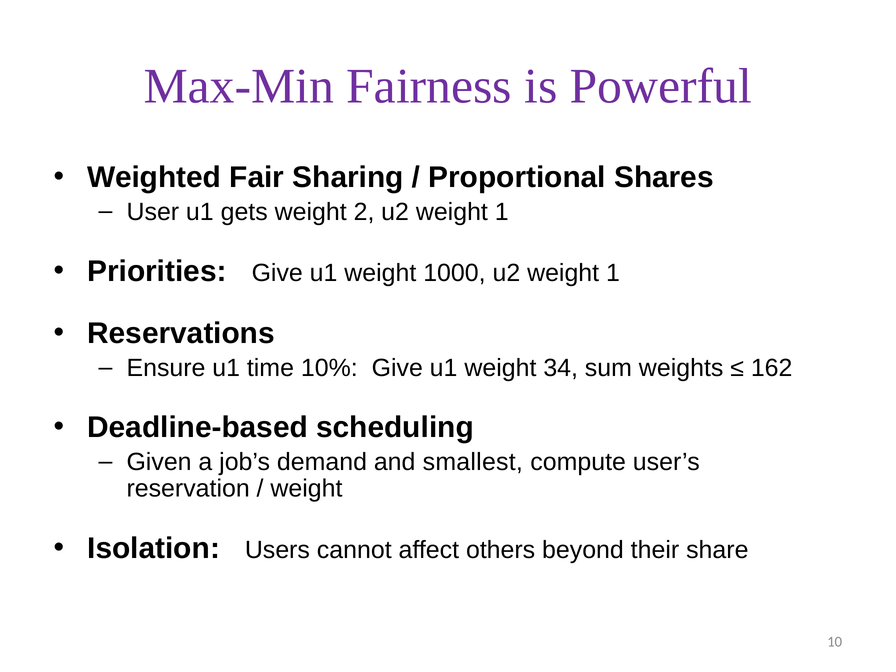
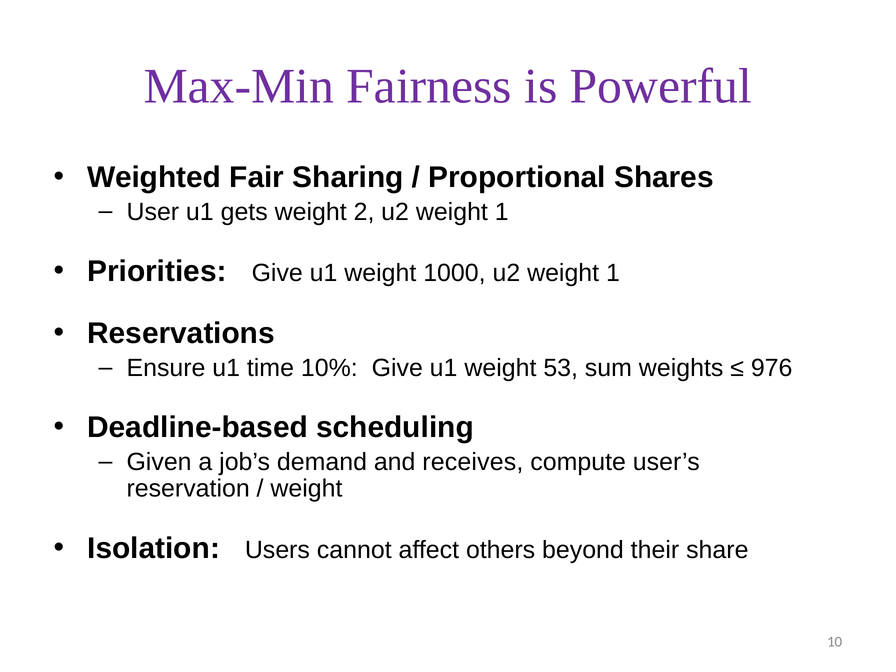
34: 34 -> 53
162: 162 -> 976
smallest: smallest -> receives
